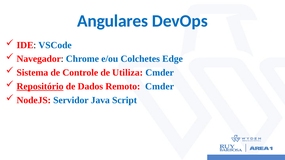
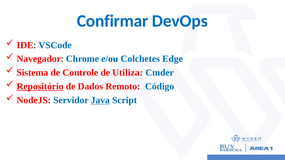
Angulares: Angulares -> Confirmar
Remoto Cmder: Cmder -> Código
Java underline: none -> present
